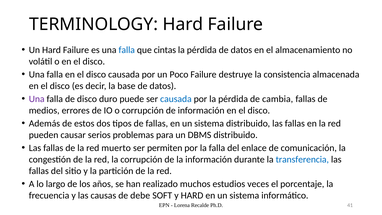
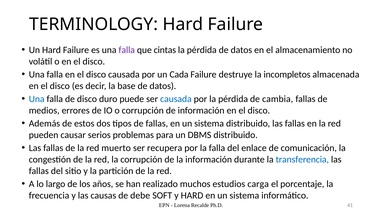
falla at (127, 50) colour: blue -> purple
Poco: Poco -> Cada
consistencia: consistencia -> incompletos
Una at (37, 99) colour: purple -> blue
permiten: permiten -> recupera
veces: veces -> carga
